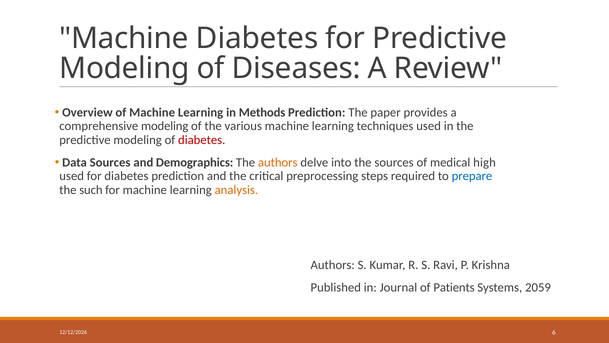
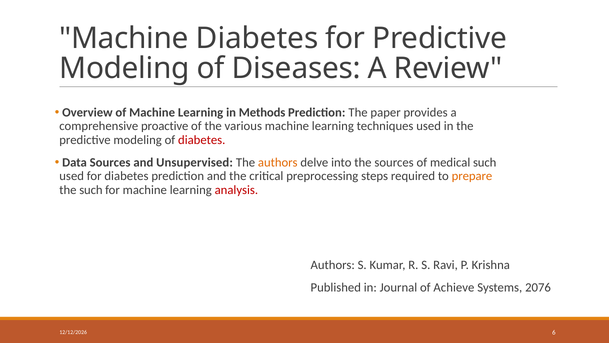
comprehensive modeling: modeling -> proactive
Demographics: Demographics -> Unsupervised
medical high: high -> such
prepare colour: blue -> orange
analysis colour: orange -> red
Patients: Patients -> Achieve
2059: 2059 -> 2076
